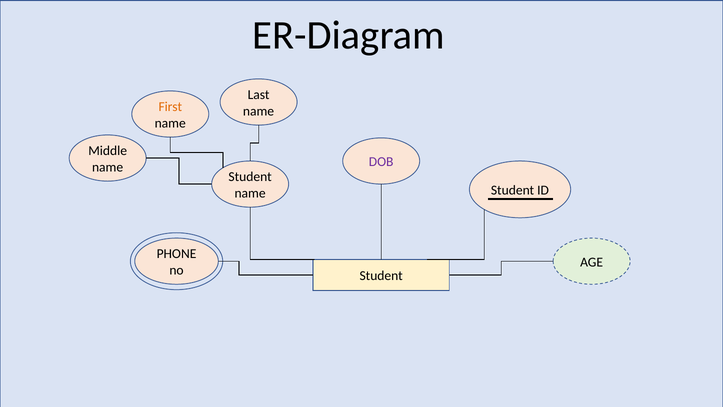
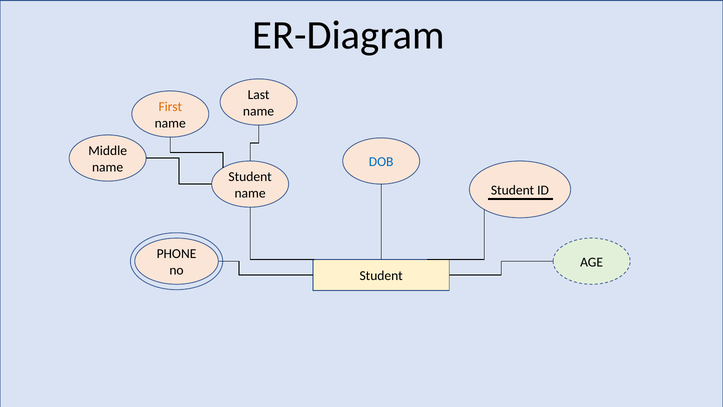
DOB colour: purple -> blue
